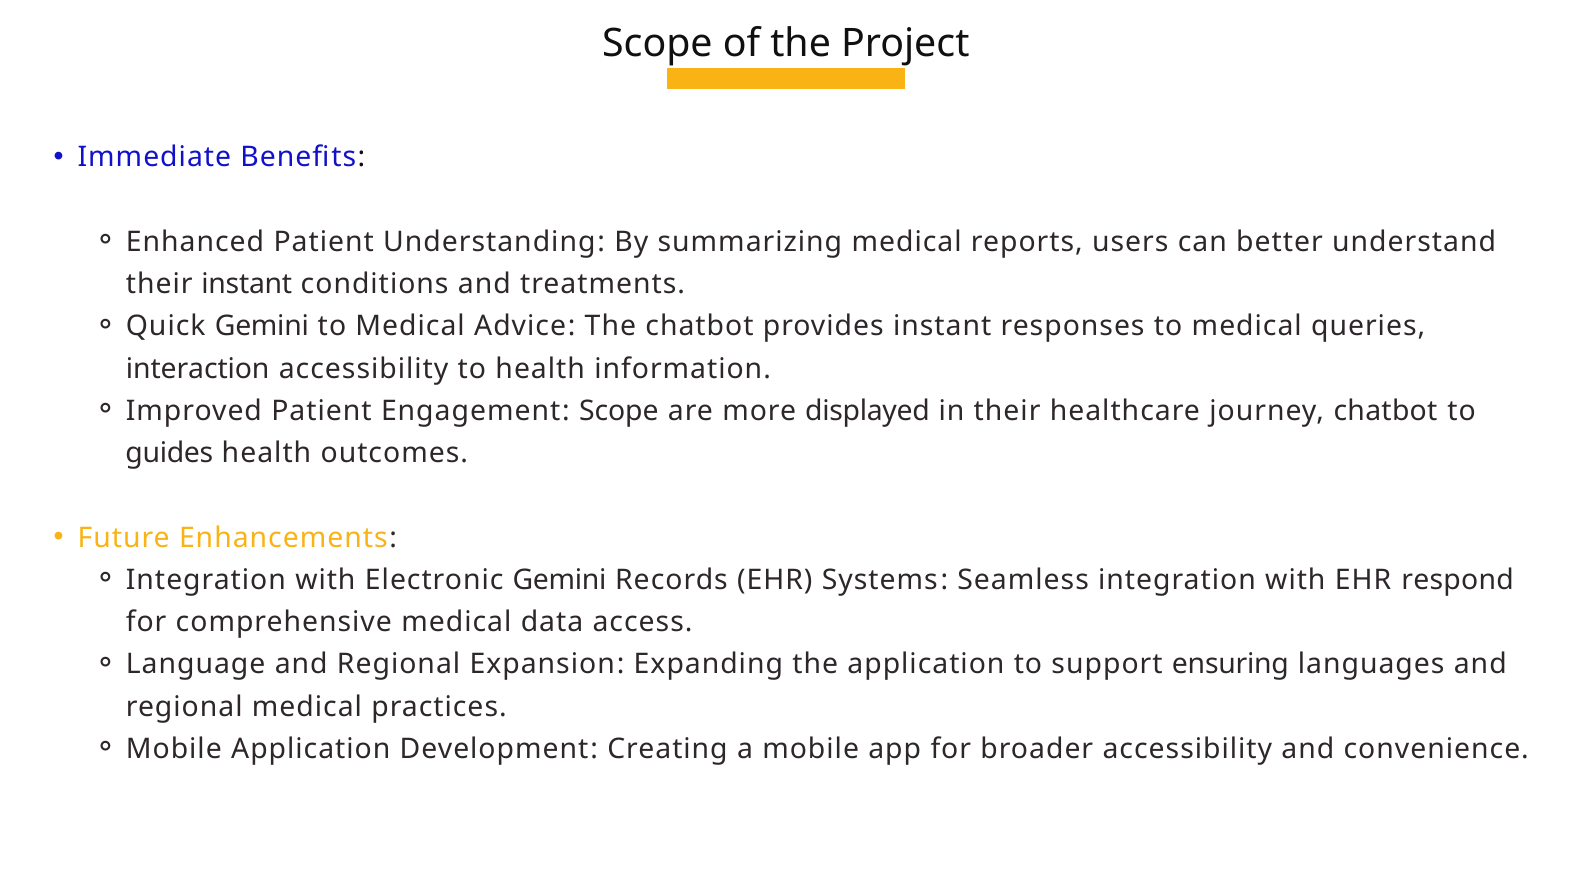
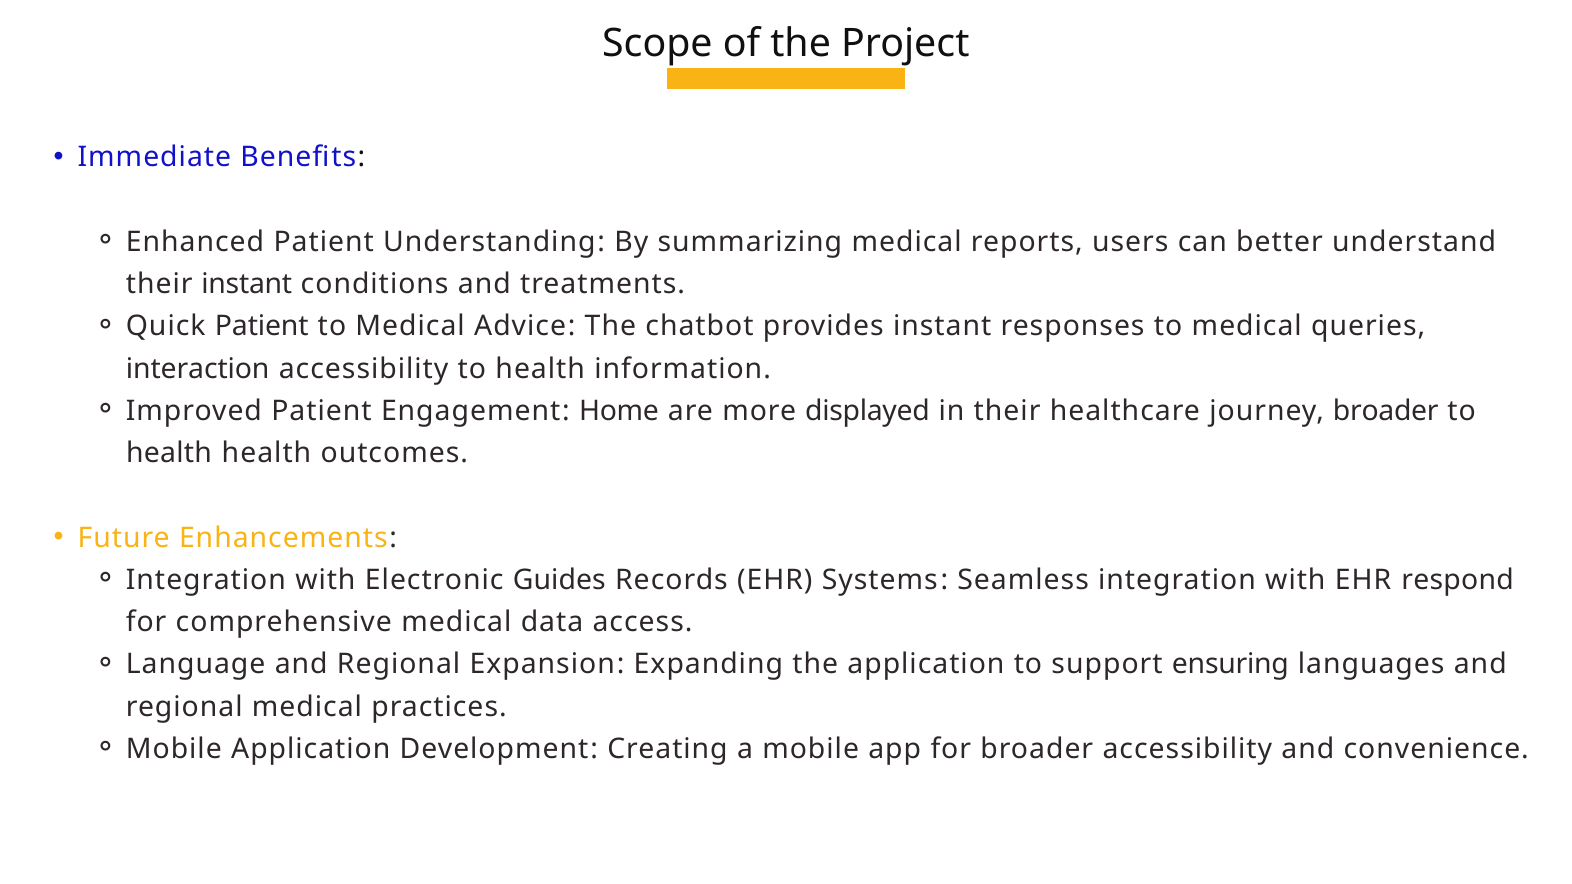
Quick Gemini: Gemini -> Patient
Engagement Scope: Scope -> Home
journey chatbot: chatbot -> broader
guides at (169, 453): guides -> health
Electronic Gemini: Gemini -> Guides
